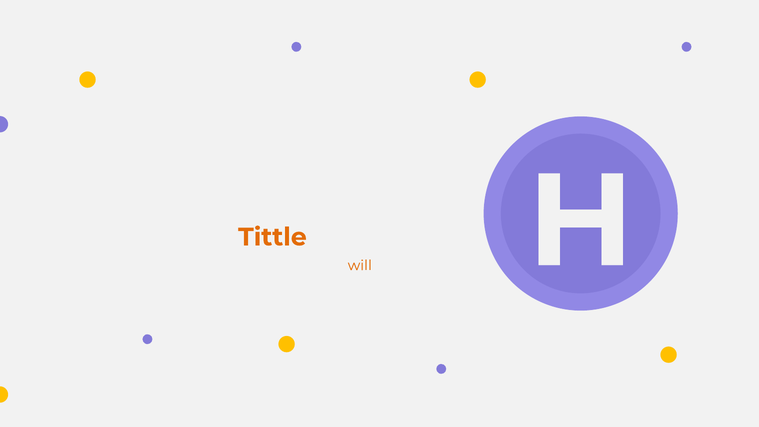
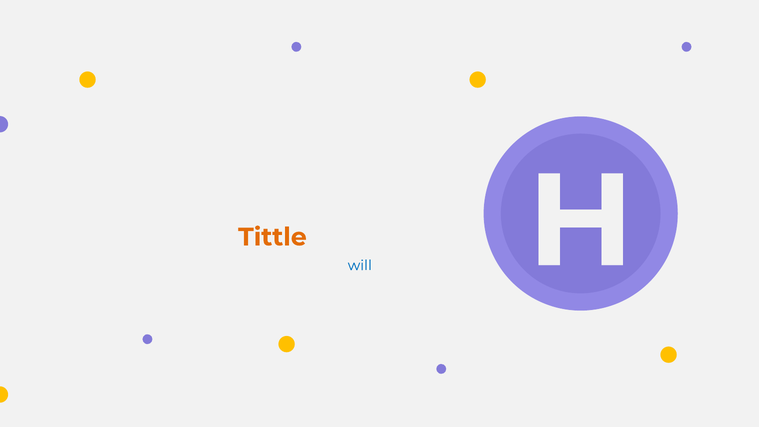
will at (360, 265) colour: orange -> blue
